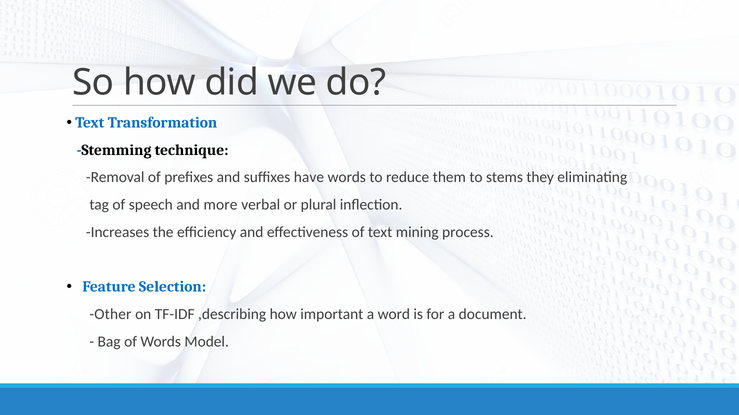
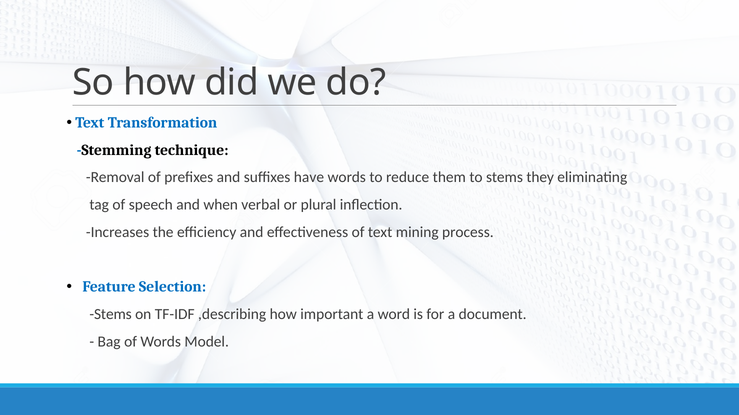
more: more -> when
Other at (110, 315): Other -> Stems
